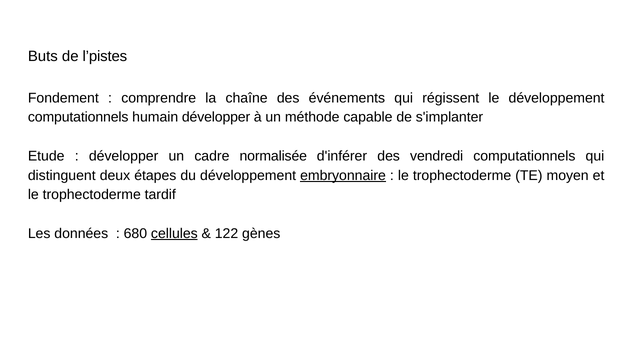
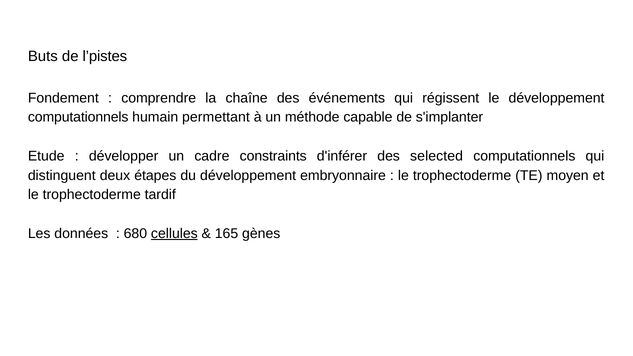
humain développer: développer -> permettant
normalisée: normalisée -> constraints
vendredi: vendredi -> selected
embryonnaire underline: present -> none
122: 122 -> 165
